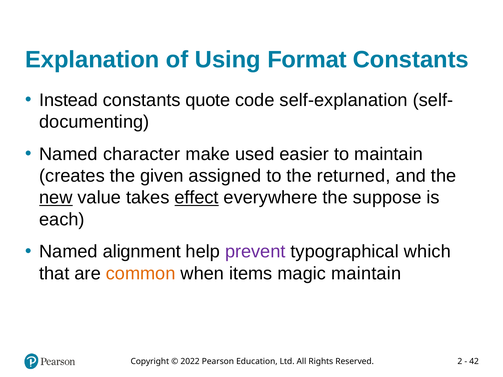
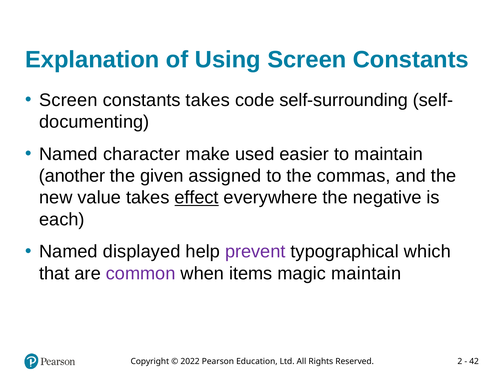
Using Format: Format -> Screen
Instead at (69, 100): Instead -> Screen
constants quote: quote -> takes
self-explanation: self-explanation -> self-surrounding
creates: creates -> another
returned: returned -> commas
new underline: present -> none
suppose: suppose -> negative
alignment: alignment -> displayed
common colour: orange -> purple
